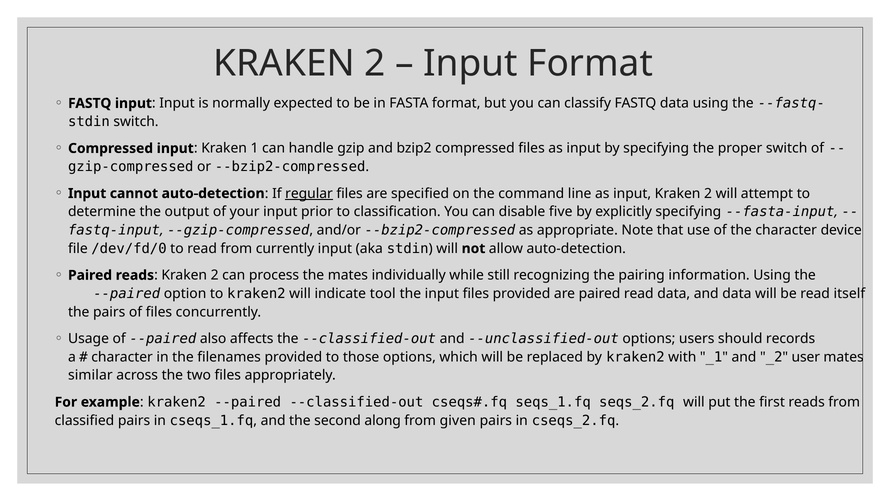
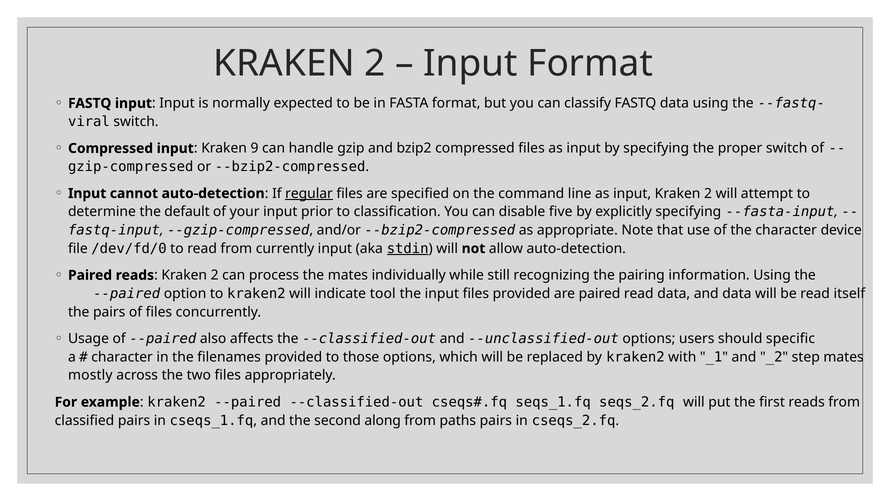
stdin at (89, 122): stdin -> viral
1: 1 -> 9
output: output -> default
stdin at (408, 248) underline: none -> present
records: records -> specific
user: user -> step
similar: similar -> mostly
given: given -> paths
